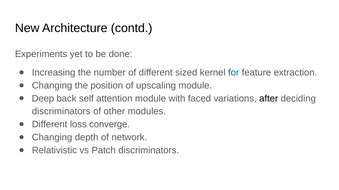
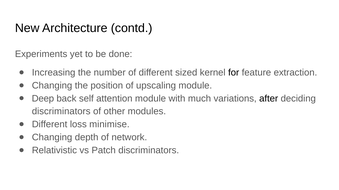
for colour: blue -> black
faced: faced -> much
converge: converge -> minimise
